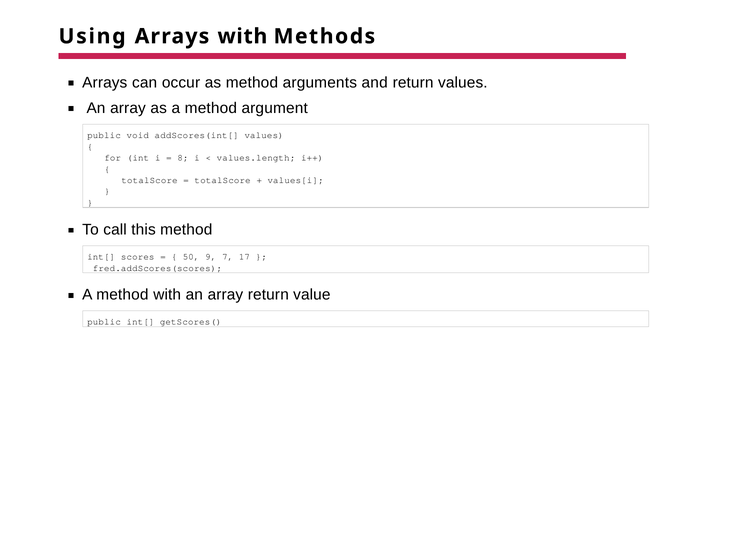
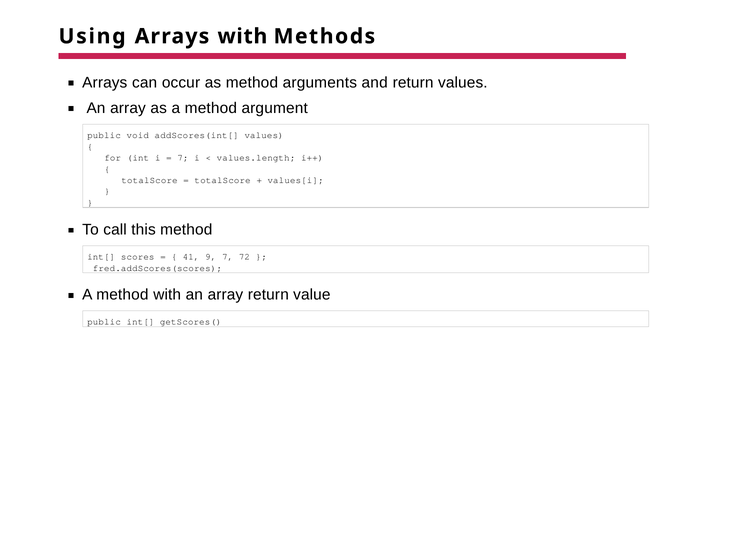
8 at (183, 158): 8 -> 7
50: 50 -> 41
17: 17 -> 72
